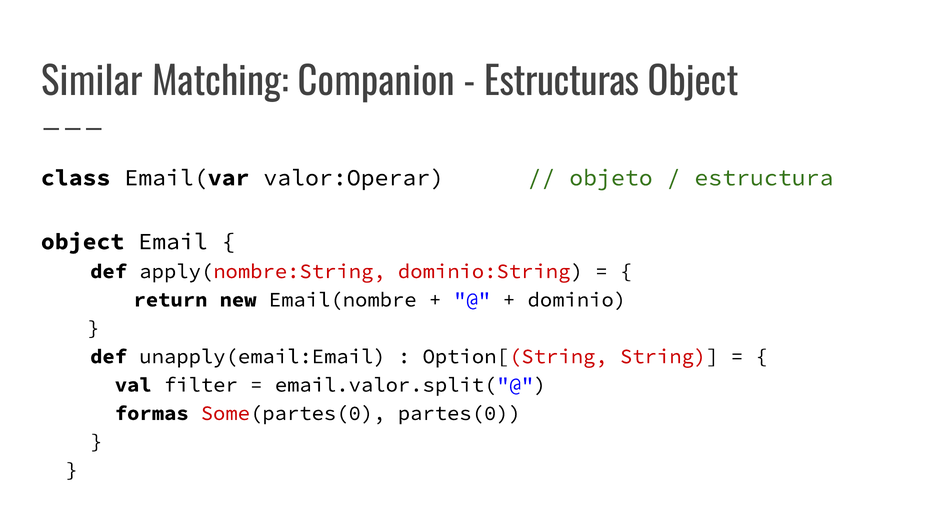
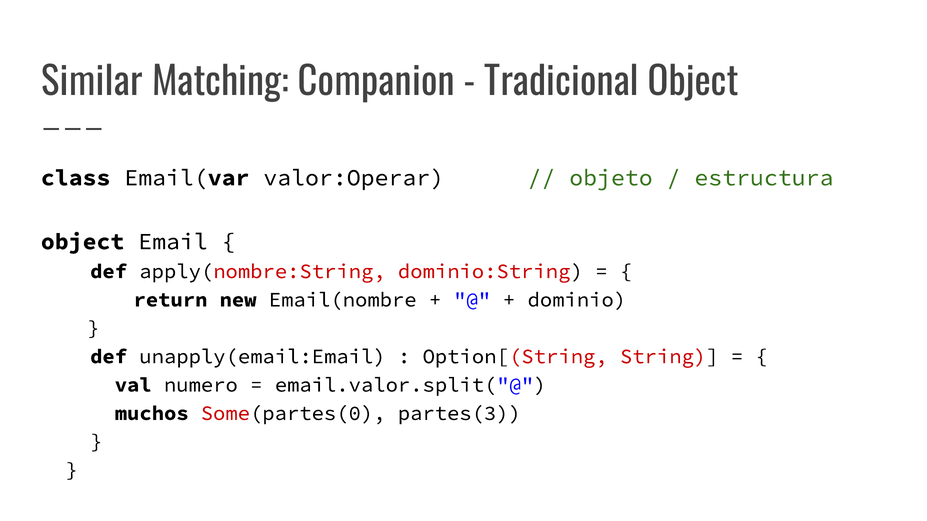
Estructuras: Estructuras -> Tradicional
filter: filter -> numero
formas: formas -> muchos
partes(0: partes(0 -> partes(3
